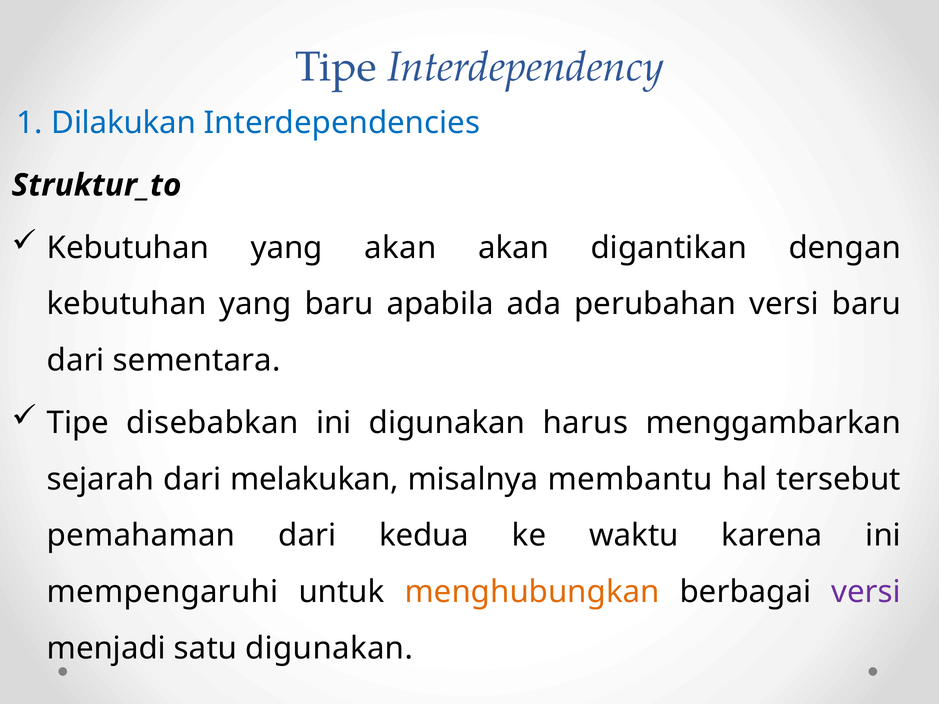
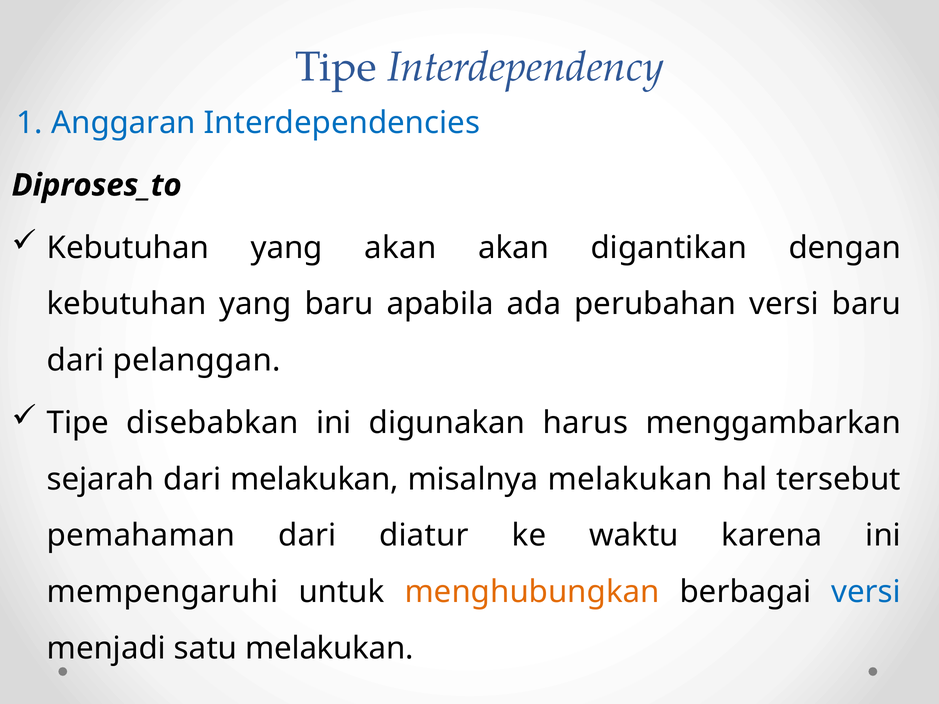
Dilakukan: Dilakukan -> Anggaran
Struktur_to: Struktur_to -> Diproses_to
sementara: sementara -> pelanggan
misalnya membantu: membantu -> melakukan
kedua: kedua -> diatur
versi at (866, 592) colour: purple -> blue
satu digunakan: digunakan -> melakukan
